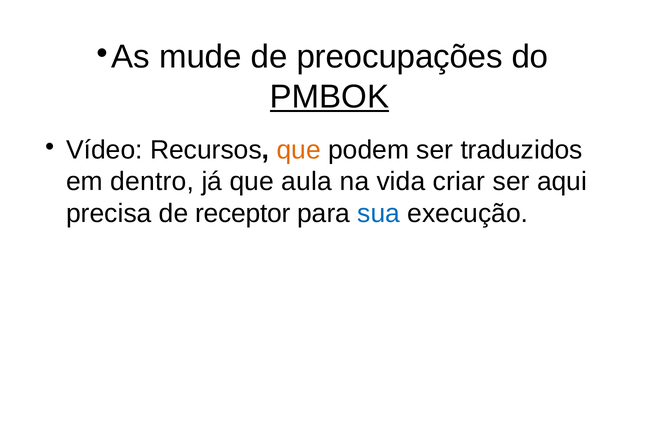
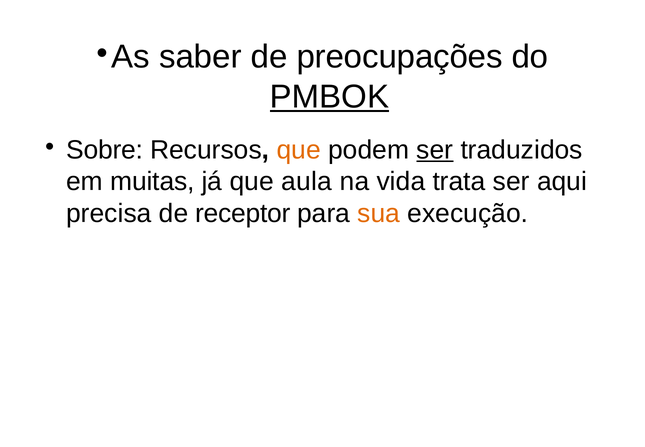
mude: mude -> saber
Vídeo: Vídeo -> Sobre
ser at (435, 150) underline: none -> present
dentro: dentro -> muitas
criar: criar -> trata
sua colour: blue -> orange
